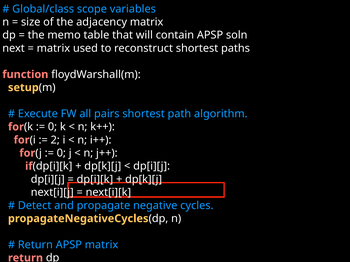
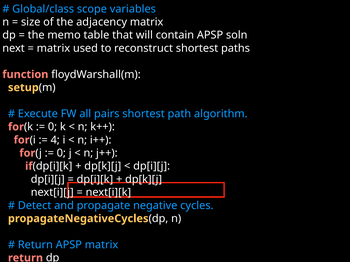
2: 2 -> 4
